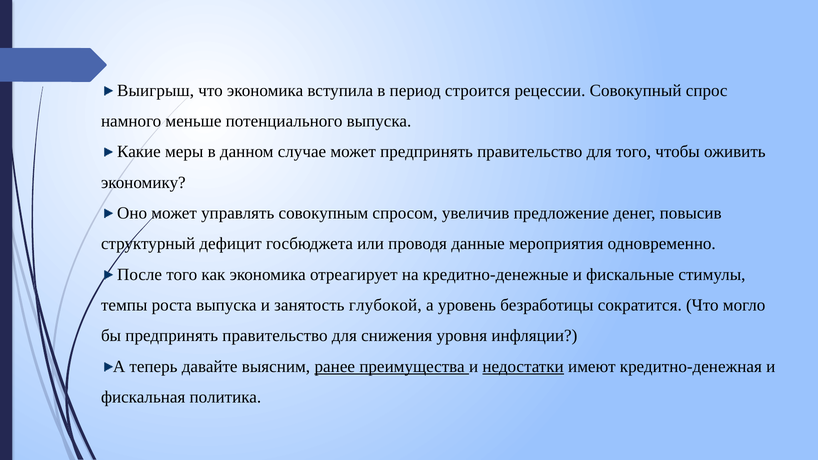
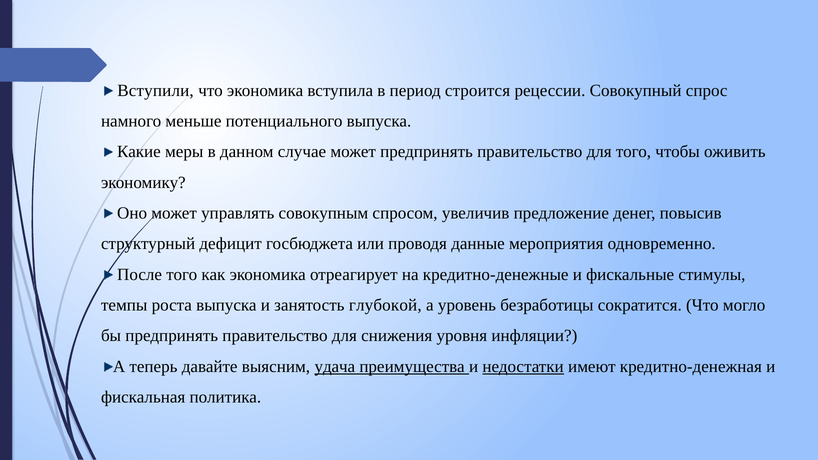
Выигрыш: Выигрыш -> Вступили
ранее: ранее -> удача
